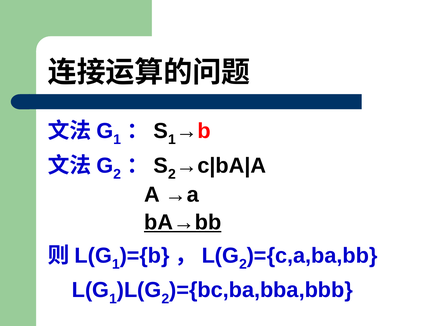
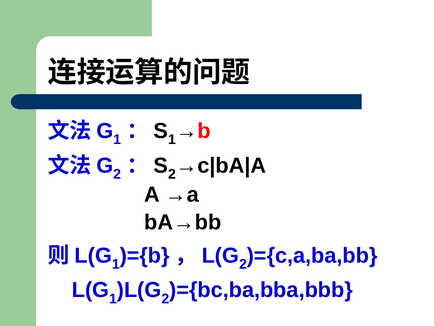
bA→bb underline: present -> none
